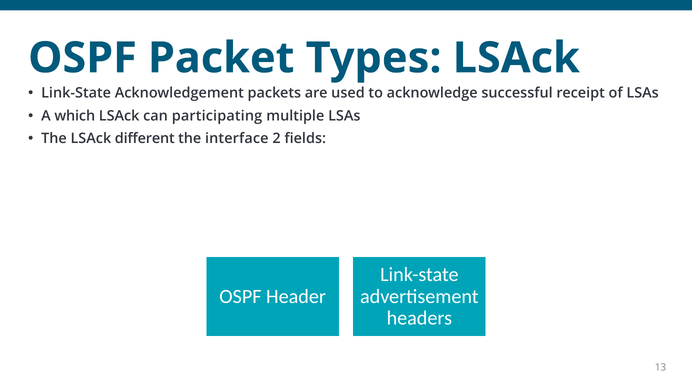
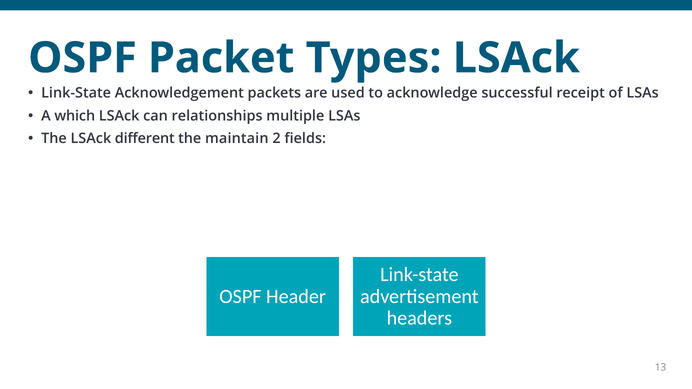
participating: participating -> relationships
interface: interface -> maintain
